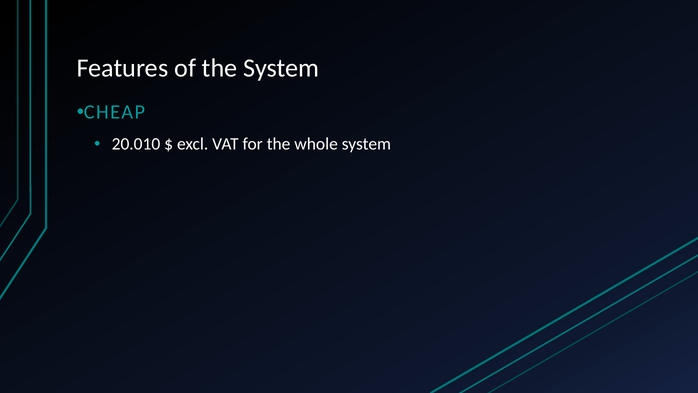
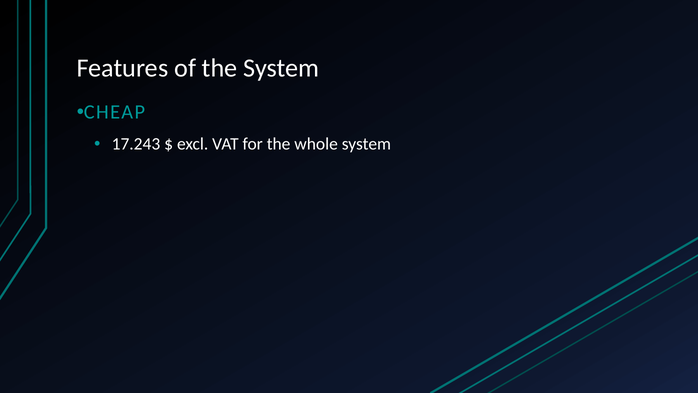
20.010: 20.010 -> 17.243
